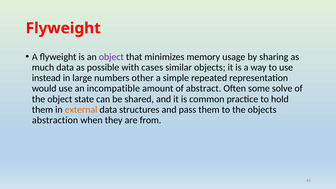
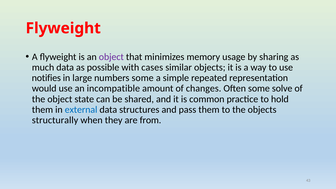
instead: instead -> notifies
numbers other: other -> some
abstract: abstract -> changes
external colour: orange -> blue
abstraction: abstraction -> structurally
